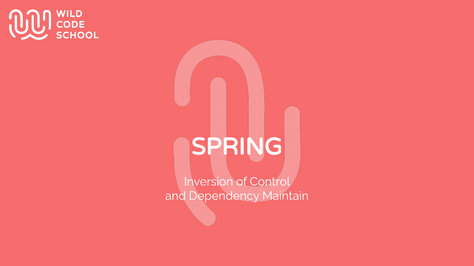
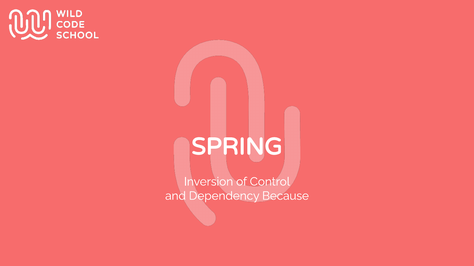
Maintain: Maintain -> Because
